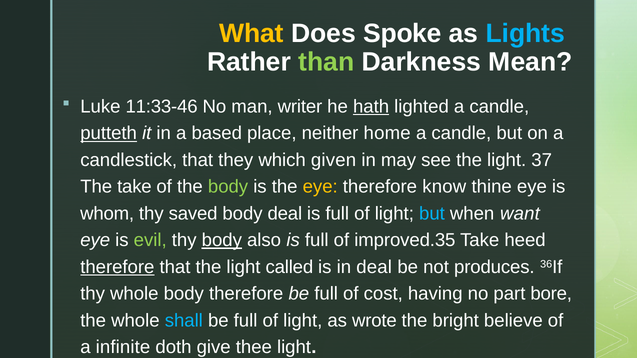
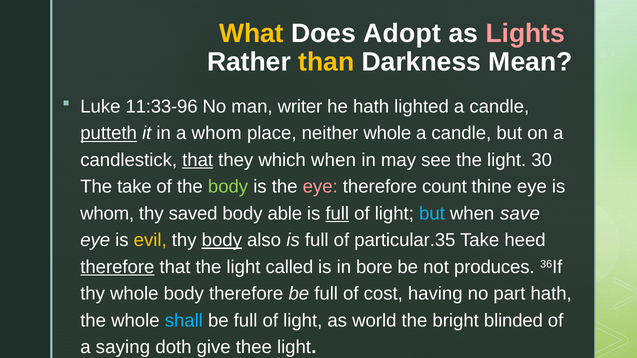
Spoke: Spoke -> Adopt
Lights colour: light blue -> pink
than colour: light green -> yellow
11:33-46: 11:33-46 -> 11:33-96
hath at (371, 107) underline: present -> none
a based: based -> whom
neither home: home -> whole
that at (198, 160) underline: none -> present
which given: given -> when
37: 37 -> 30
eye at (320, 187) colour: yellow -> pink
know: know -> count
body deal: deal -> able
full at (337, 214) underline: none -> present
want: want -> save
evil colour: light green -> yellow
improved.35: improved.35 -> particular.35
in deal: deal -> bore
part bore: bore -> hath
wrote: wrote -> world
believe: believe -> blinded
infinite: infinite -> saying
